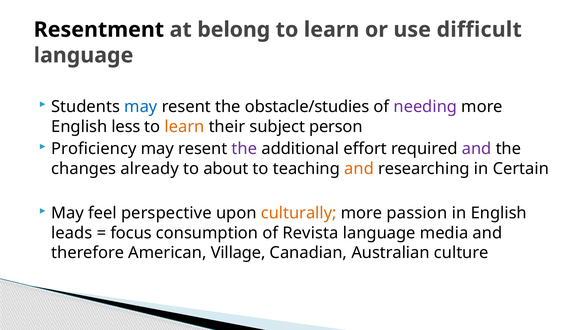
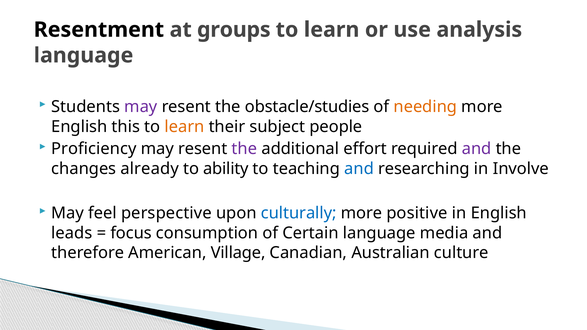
belong: belong -> groups
difficult: difficult -> analysis
may at (141, 107) colour: blue -> purple
needing colour: purple -> orange
less: less -> this
person: person -> people
about: about -> ability
and at (359, 169) colour: orange -> blue
Certain: Certain -> Involve
culturally colour: orange -> blue
passion: passion -> positive
Revista: Revista -> Certain
